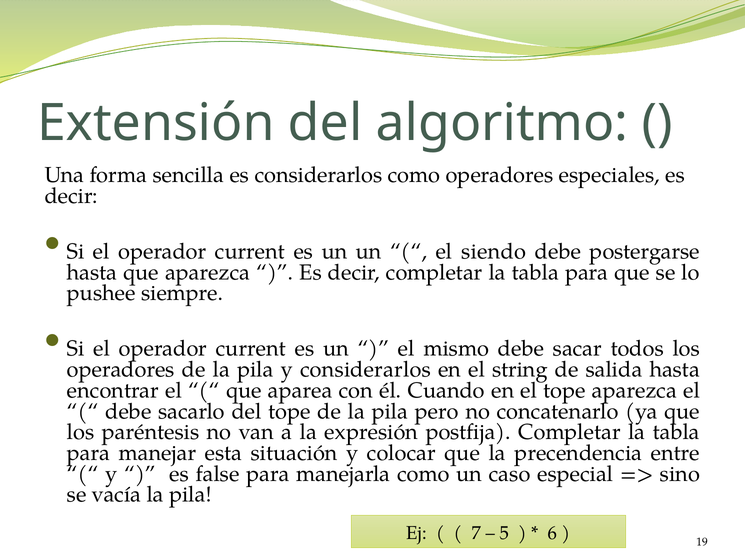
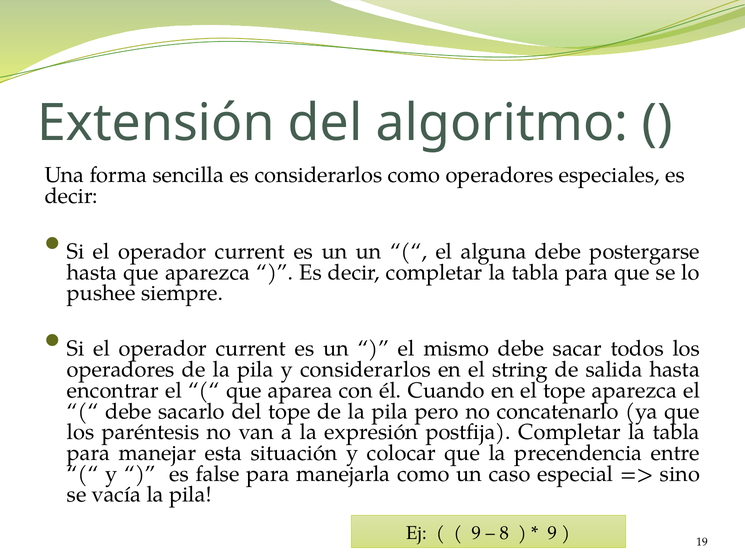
siendo: siendo -> alguna
7 at (476, 533): 7 -> 9
5: 5 -> 8
6 at (553, 533): 6 -> 9
